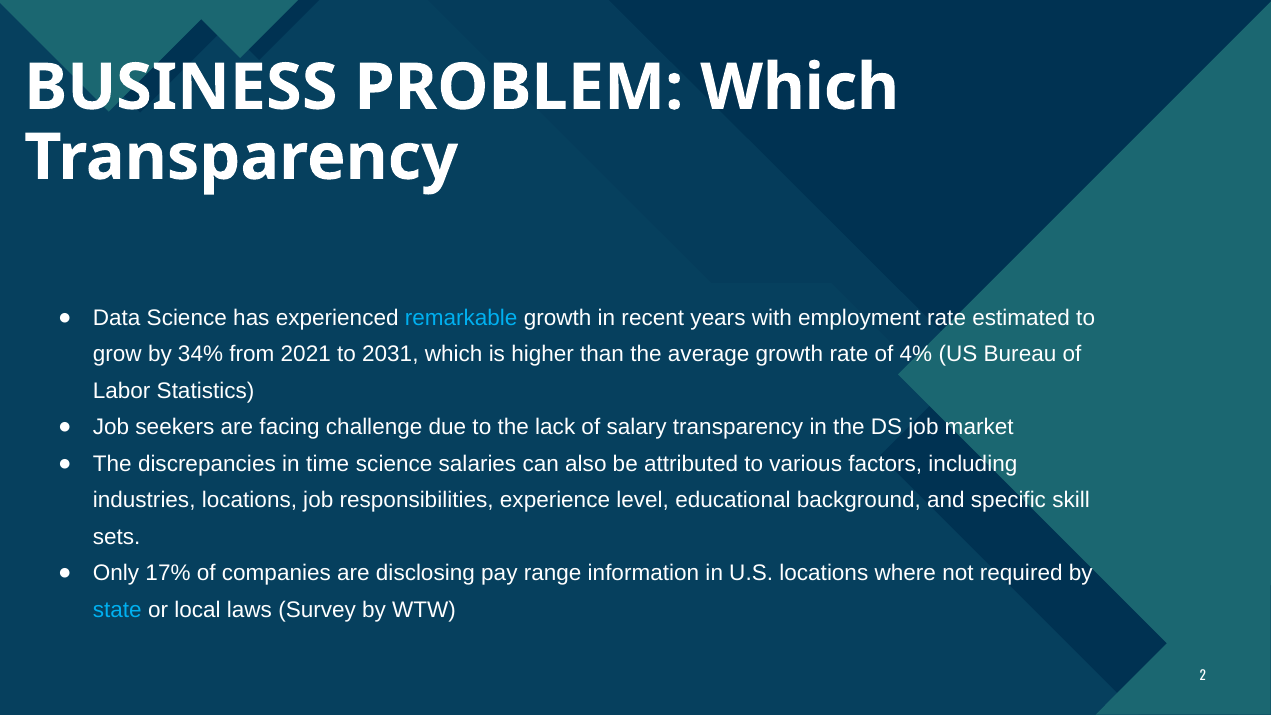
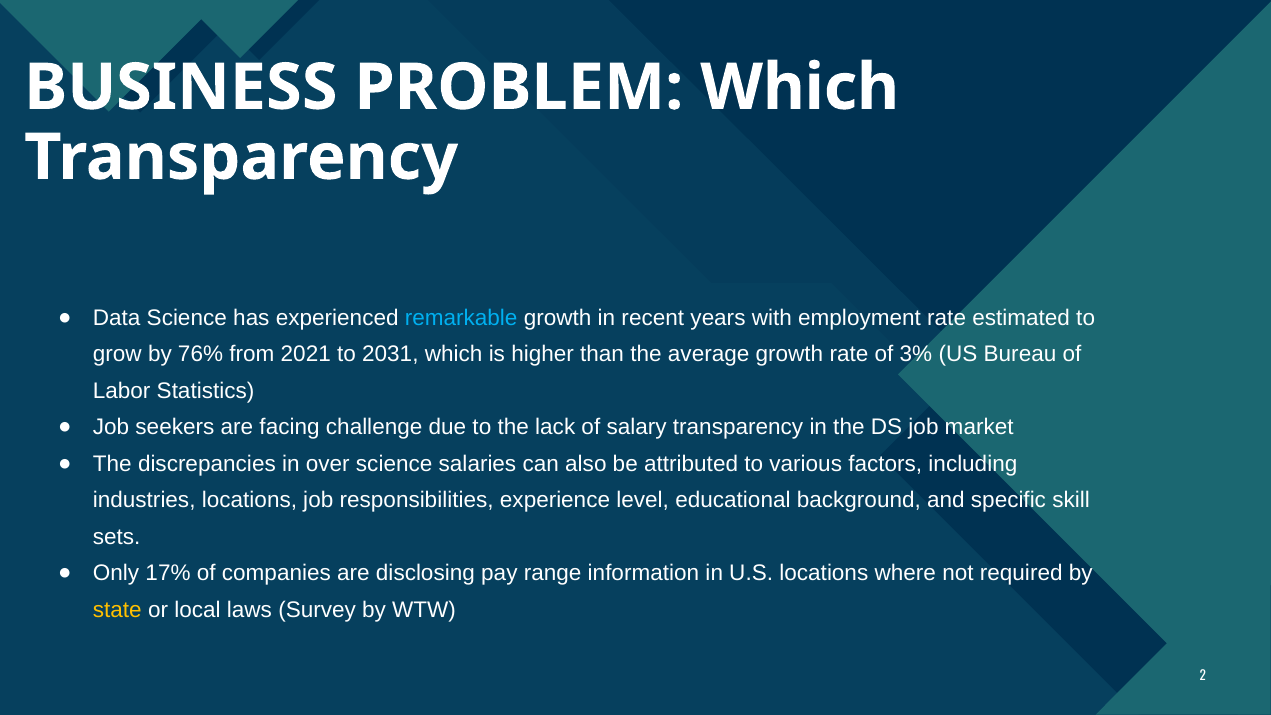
34%: 34% -> 76%
4%: 4% -> 3%
time: time -> over
state colour: light blue -> yellow
